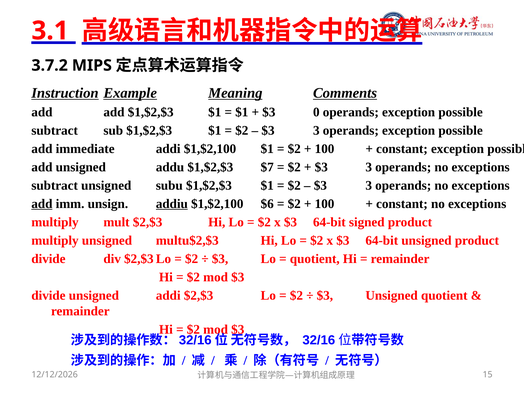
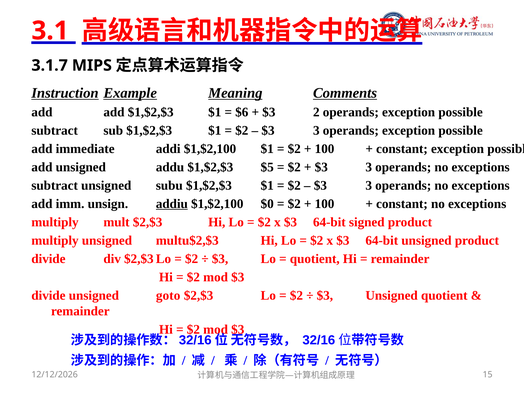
3.7.2: 3.7.2 -> 3.1.7
$1 at (242, 112): $1 -> $6
0: 0 -> 2
$7: $7 -> $5
add at (42, 204) underline: present -> none
$6: $6 -> $0
unsigned addi: addi -> goto
